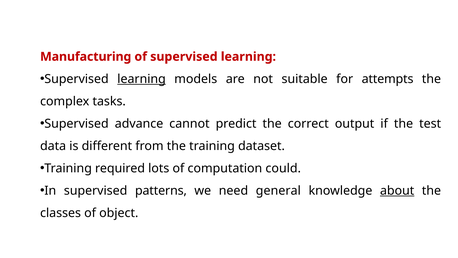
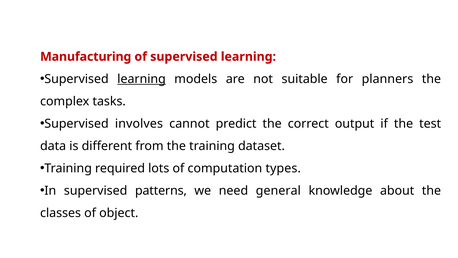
attempts: attempts -> planners
advance: advance -> involves
could: could -> types
about underline: present -> none
